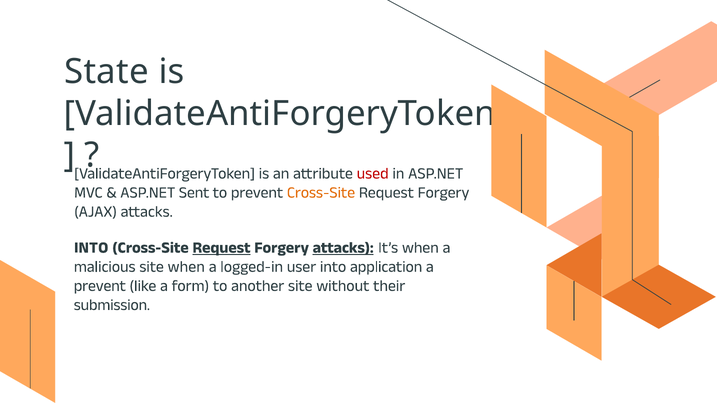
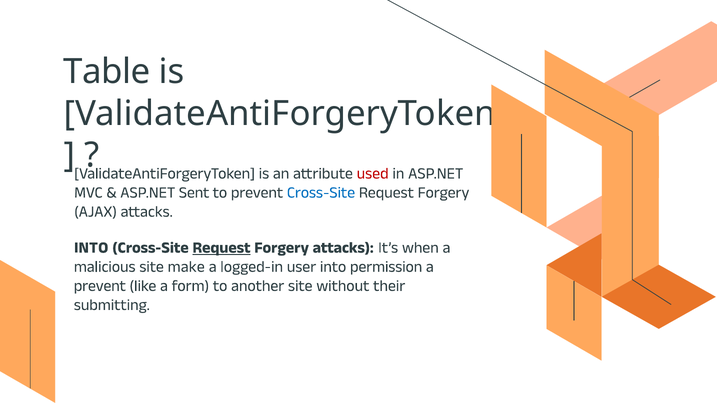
State: State -> Table
Cross-Site at (321, 193) colour: orange -> blue
attacks at (343, 248) underline: present -> none
site when: when -> make
application: application -> permission
submission: submission -> submitting
